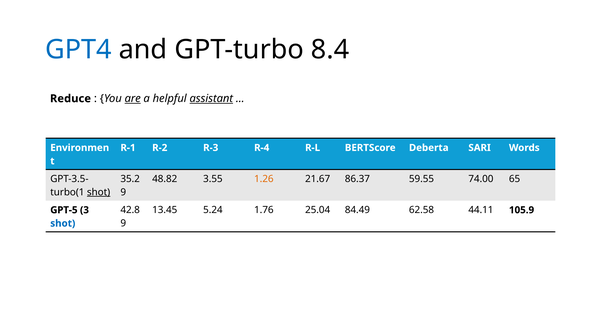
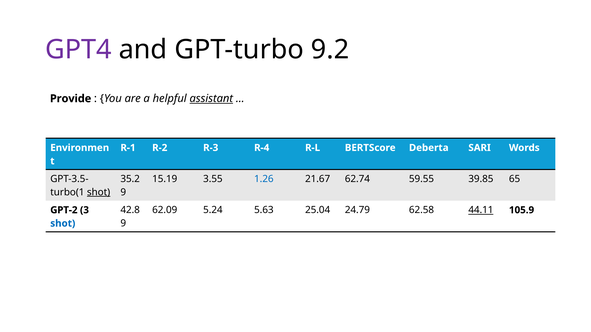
GPT4 colour: blue -> purple
8.4: 8.4 -> 9.2
Reduce: Reduce -> Provide
are underline: present -> none
48.82: 48.82 -> 15.19
1.26 colour: orange -> blue
86.37: 86.37 -> 62.74
74.00: 74.00 -> 39.85
13.45: 13.45 -> 62.09
1.76: 1.76 -> 5.63
84.49: 84.49 -> 24.79
44.11 underline: none -> present
GPT-5: GPT-5 -> GPT-2
